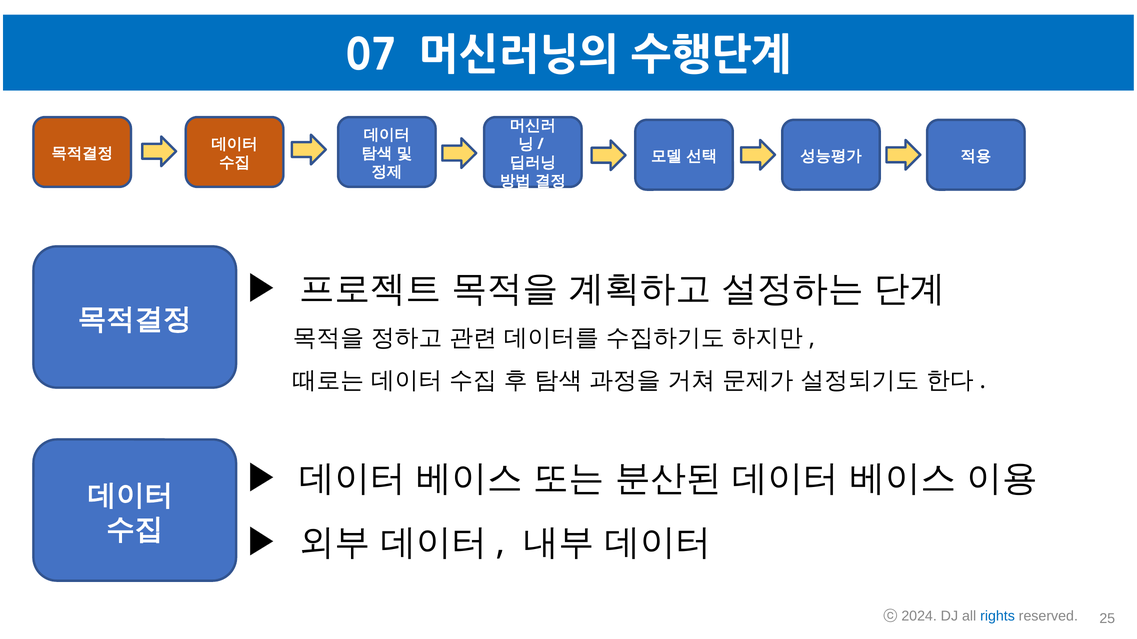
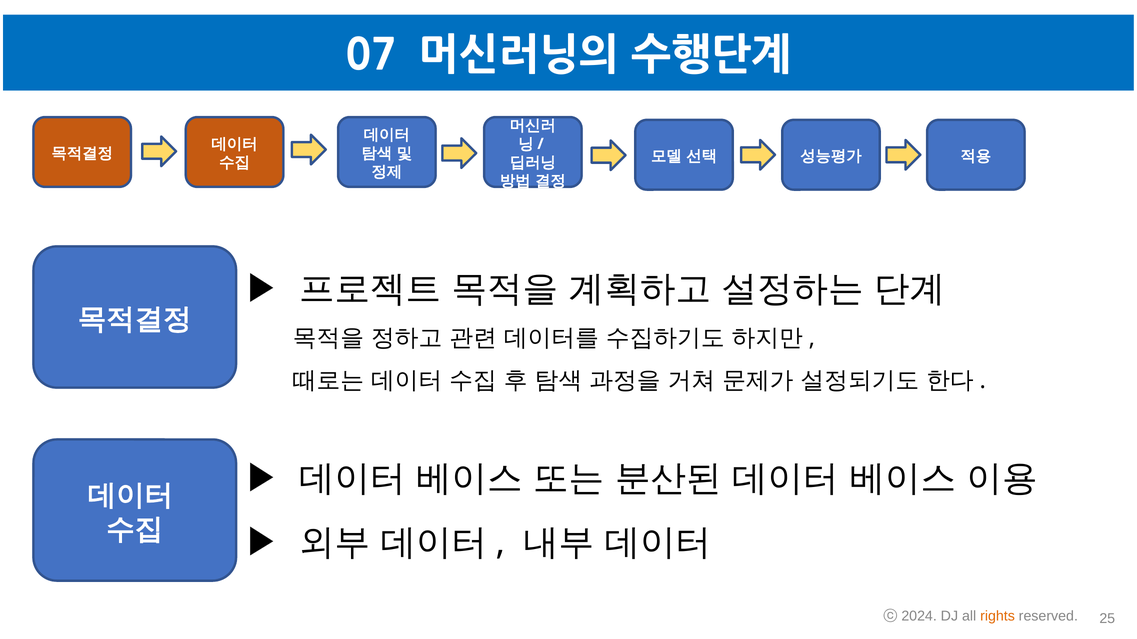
rights colour: blue -> orange
